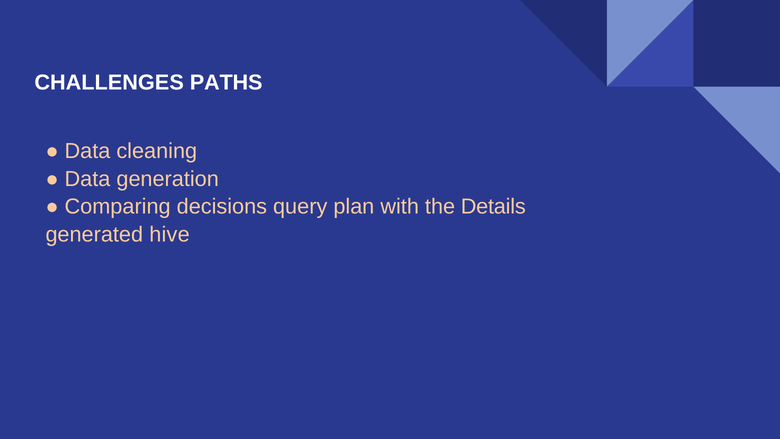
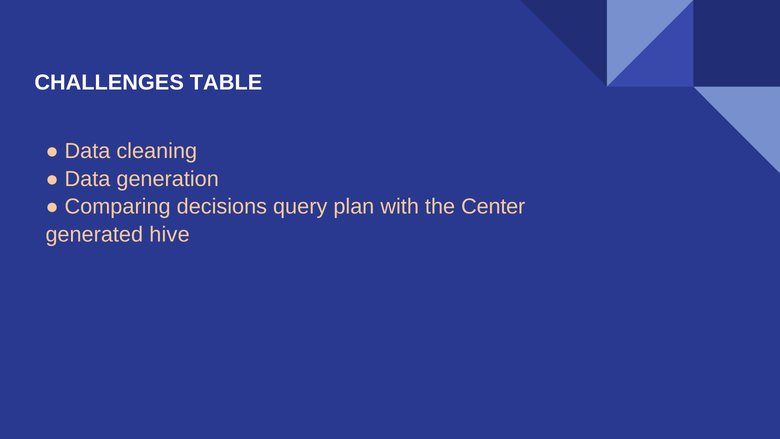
PATHS: PATHS -> TABLE
Details: Details -> Center
